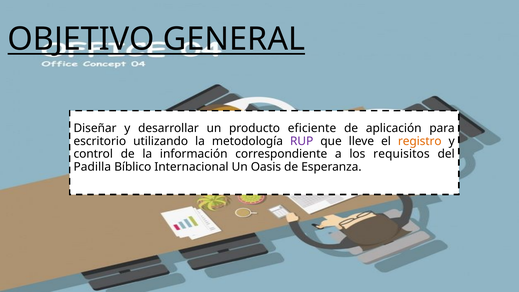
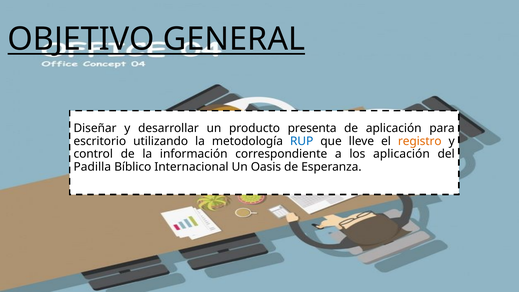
eficiente: eficiente -> presenta
RUP colour: purple -> blue
los requisitos: requisitos -> aplicación
